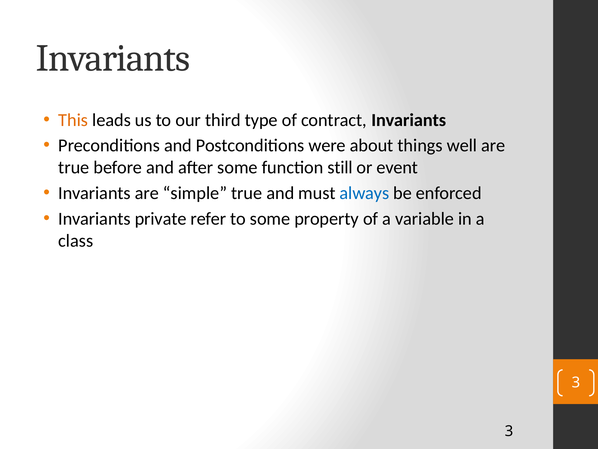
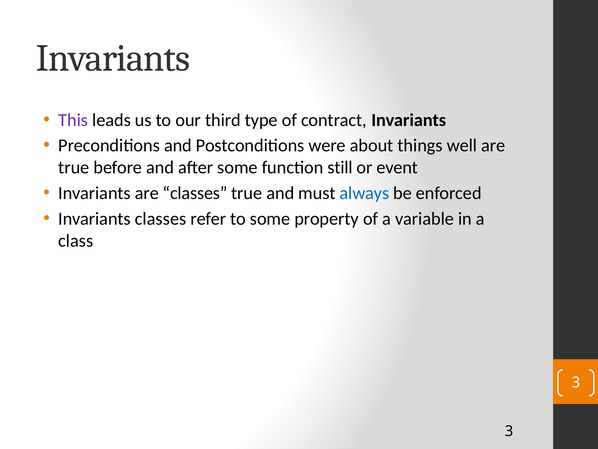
This colour: orange -> purple
are simple: simple -> classes
Invariants private: private -> classes
